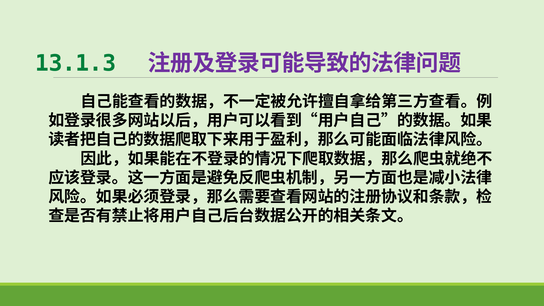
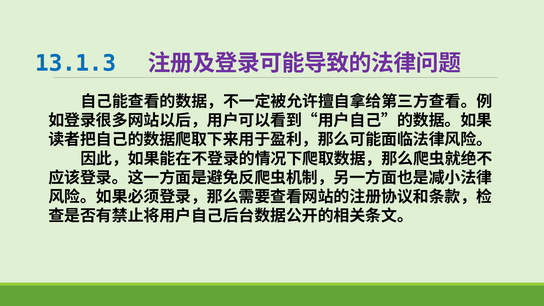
13.1.3 colour: green -> blue
